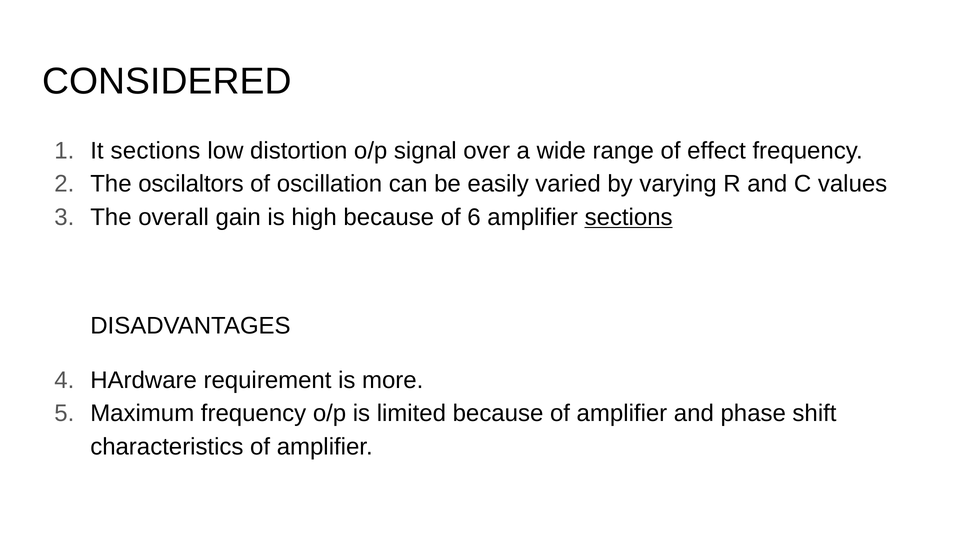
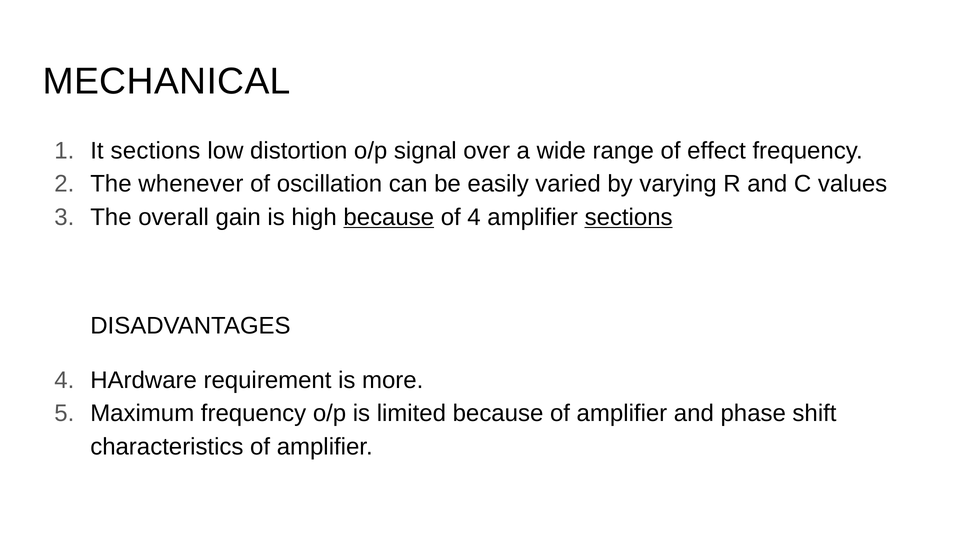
CONSIDERED: CONSIDERED -> MECHANICAL
oscilaltors: oscilaltors -> whenever
because at (389, 217) underline: none -> present
of 6: 6 -> 4
